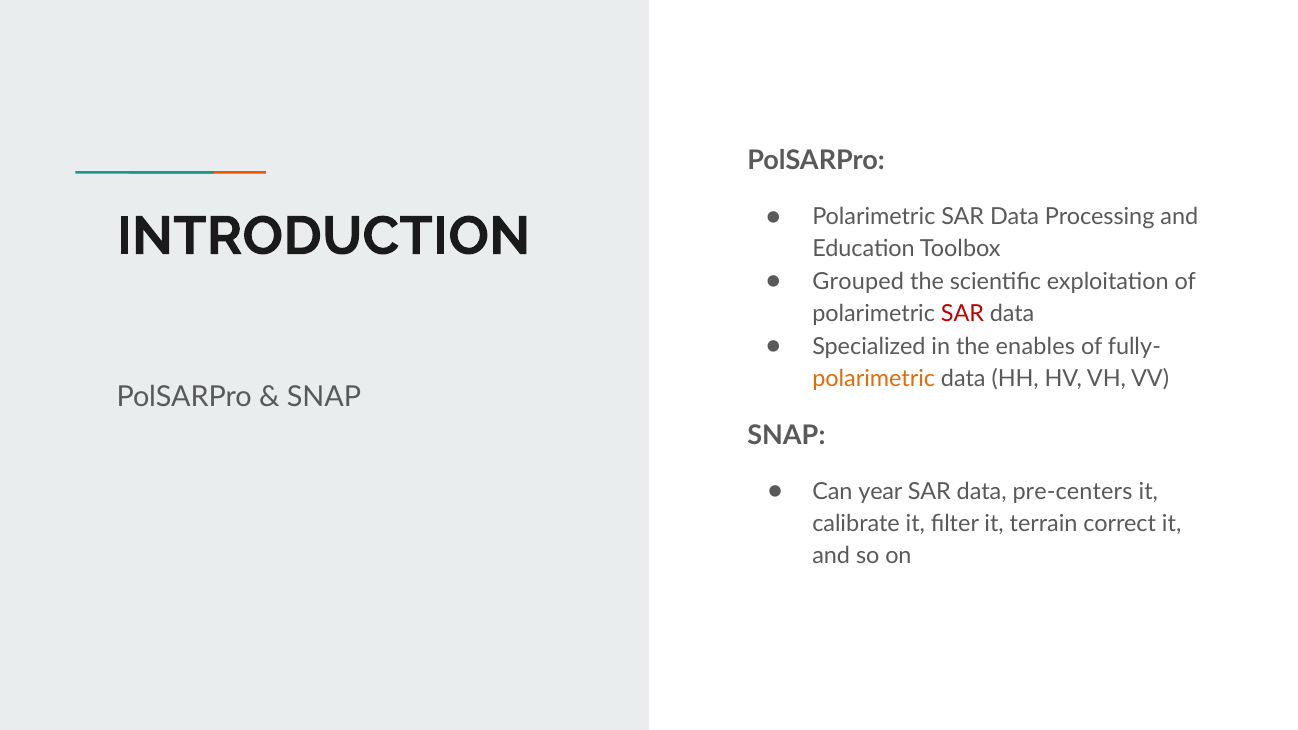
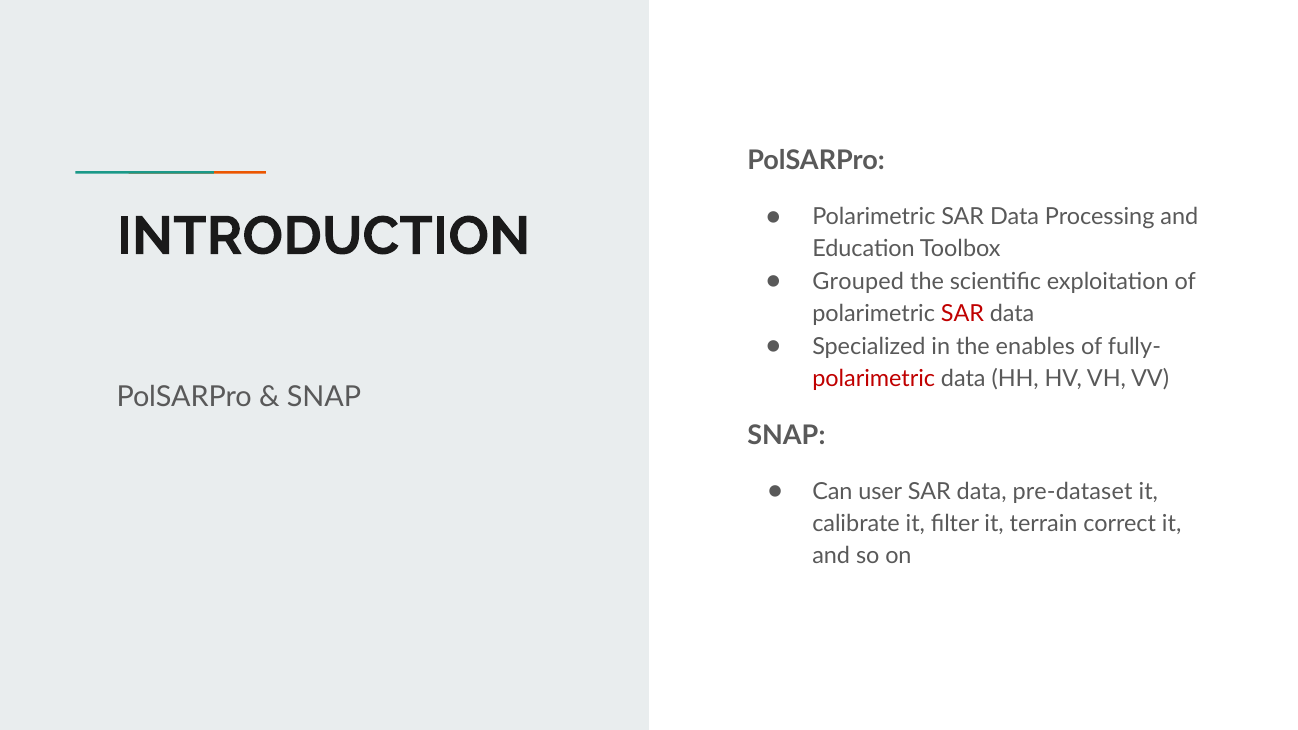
polarimetric at (874, 379) colour: orange -> red
year: year -> user
pre-centers: pre-centers -> pre-dataset
